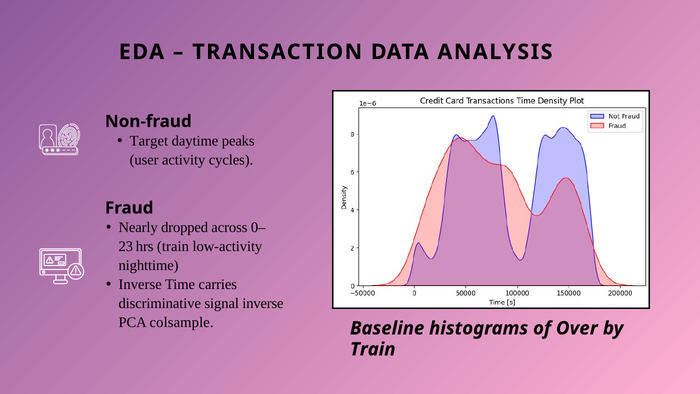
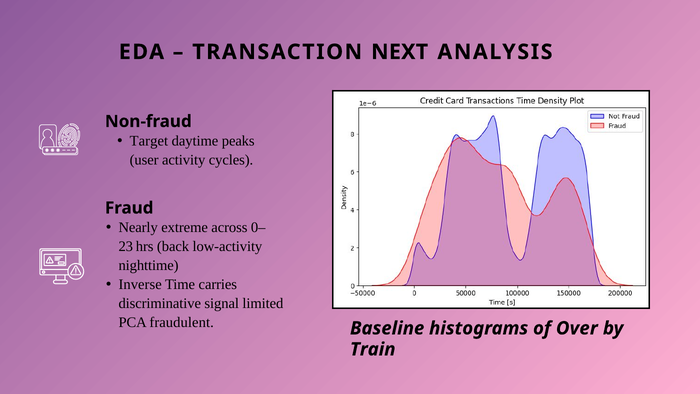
DATA: DATA -> NEXT
dropped: dropped -> extreme
hrs train: train -> back
signal inverse: inverse -> limited
colsample: colsample -> fraudulent
